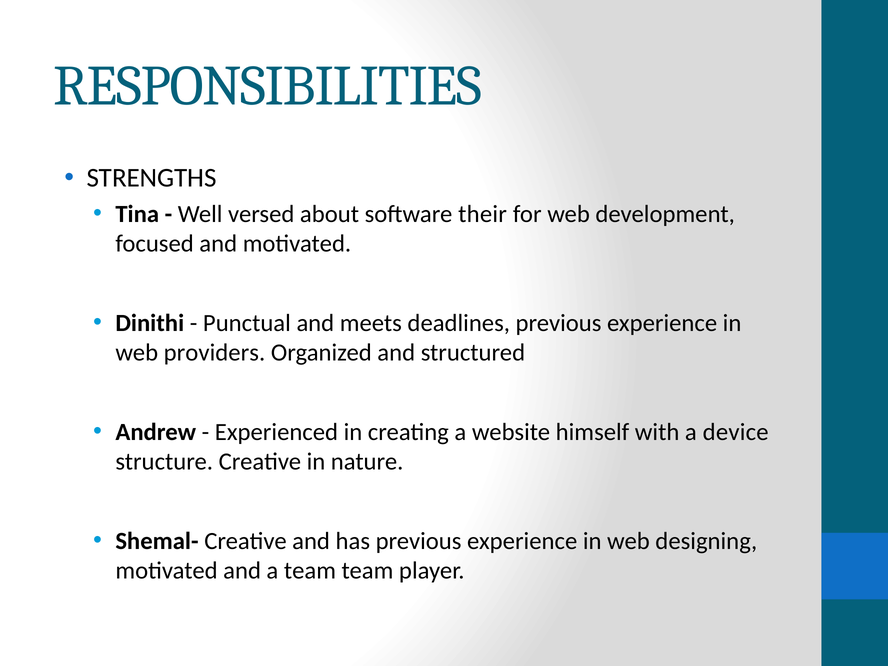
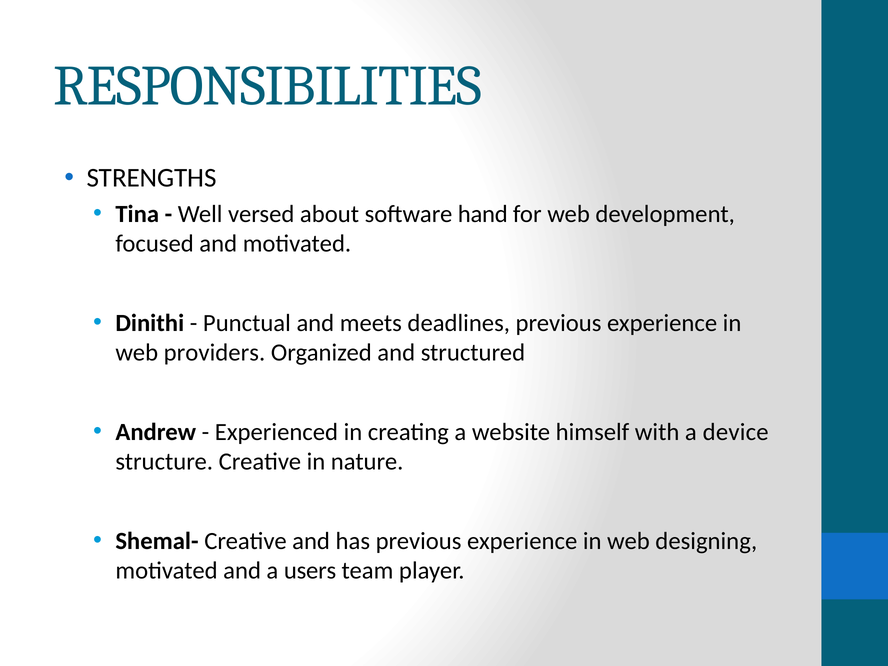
their: their -> hand
a team: team -> users
